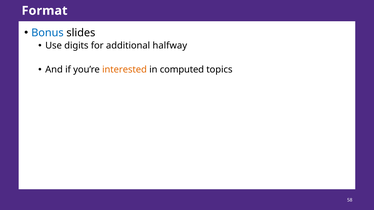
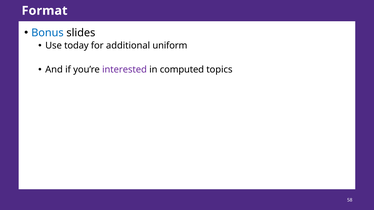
digits: digits -> today
halfway: halfway -> uniform
interested colour: orange -> purple
